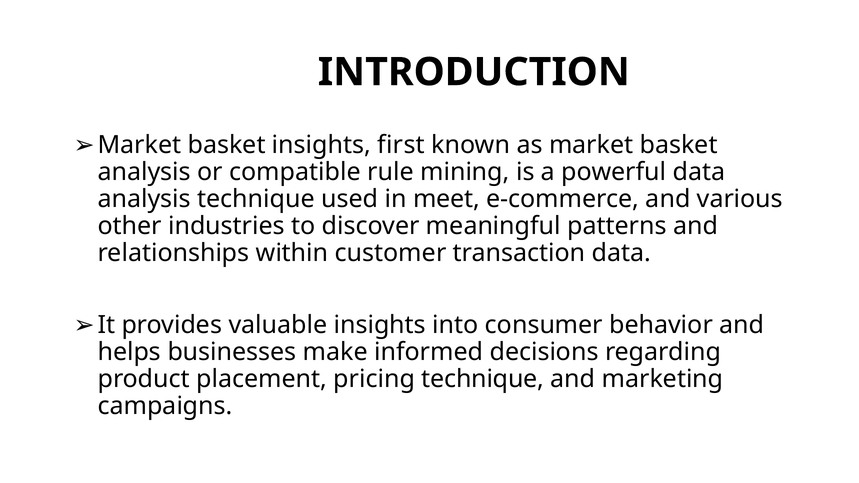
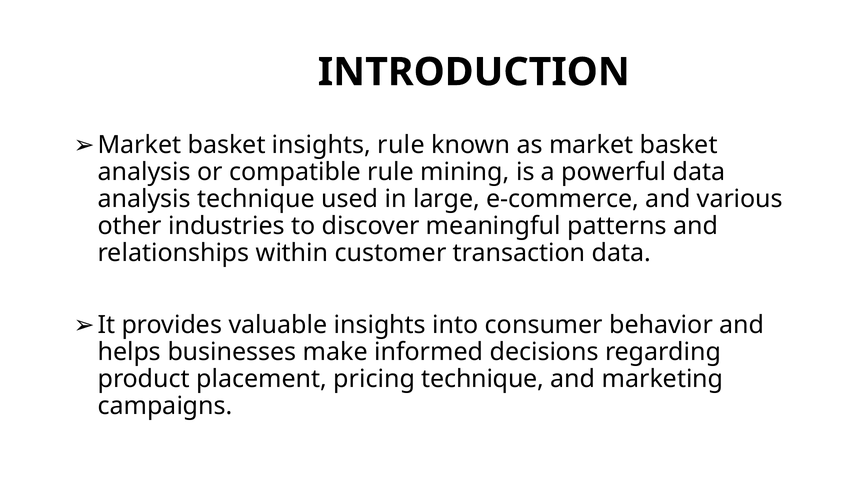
insights first: first -> rule
meet: meet -> large
